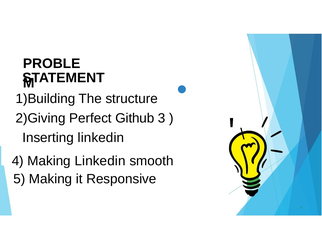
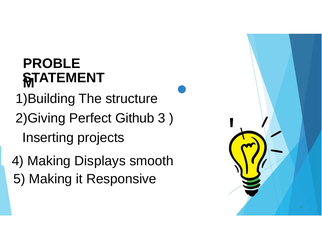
Inserting linkedin: linkedin -> projects
Making Linkedin: Linkedin -> Displays
